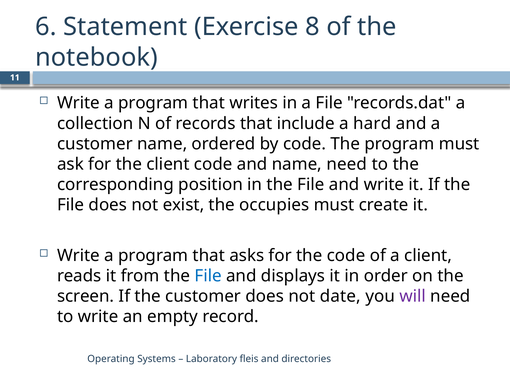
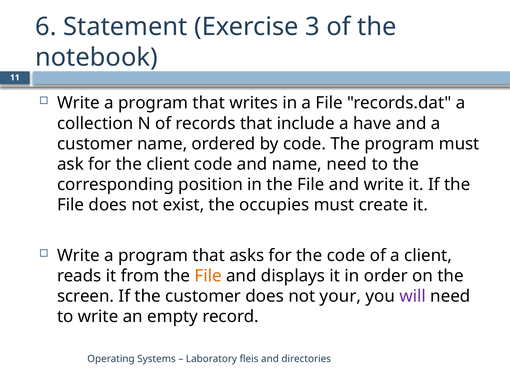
8: 8 -> 3
hard: hard -> have
File at (208, 276) colour: blue -> orange
date: date -> your
